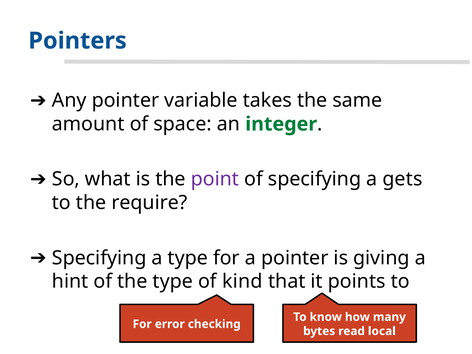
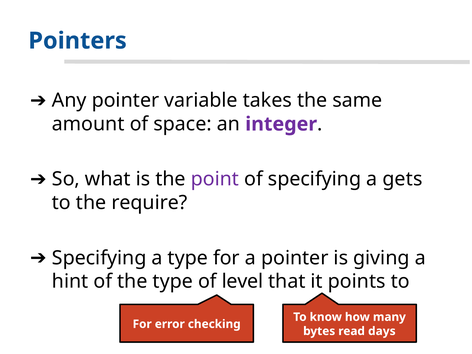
integer colour: green -> purple
kind: kind -> level
local: local -> days
